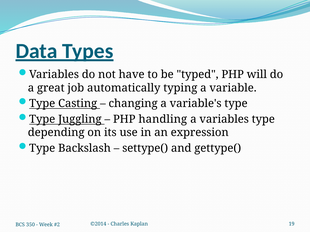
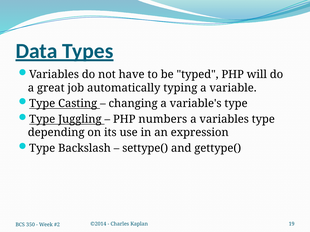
handling: handling -> numbers
